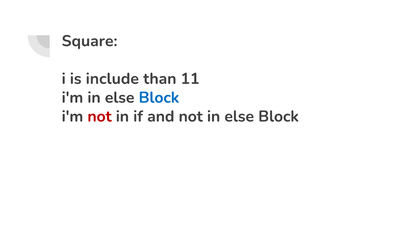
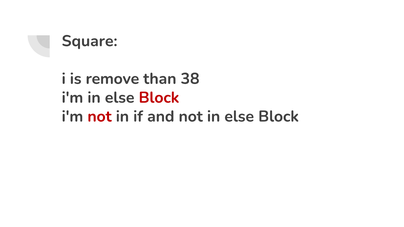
include: include -> remove
11: 11 -> 38
Block at (159, 98) colour: blue -> red
